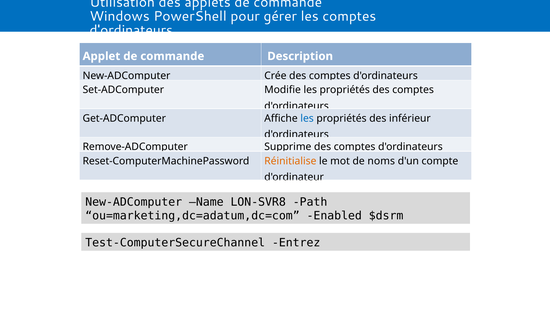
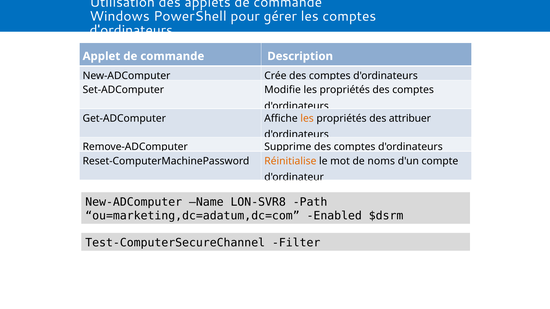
les at (307, 118) colour: blue -> orange
inférieur: inférieur -> attribuer
Entrez: Entrez -> Filter
